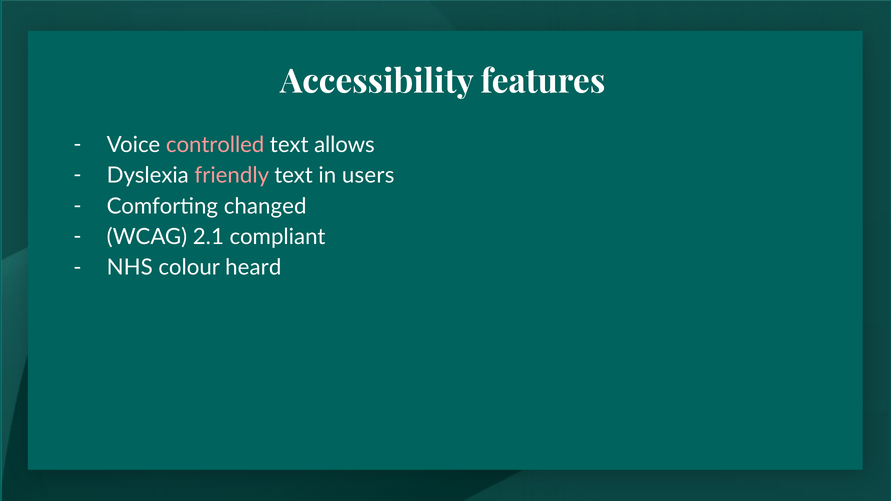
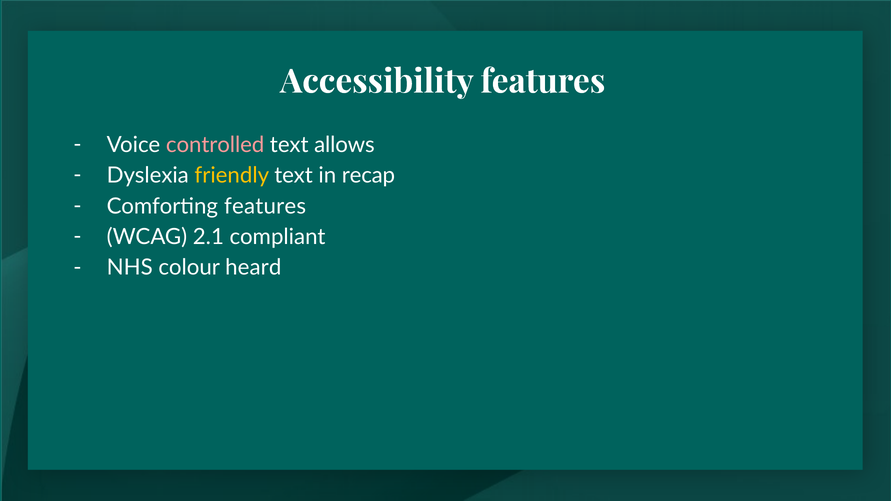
friendly colour: pink -> yellow
users: users -> recap
Comforting changed: changed -> features
